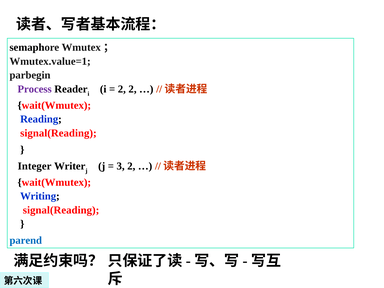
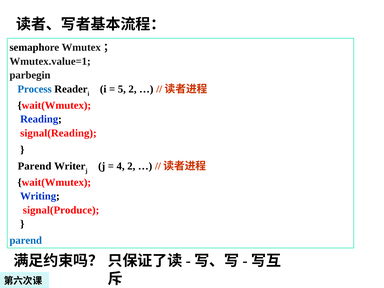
Process colour: purple -> blue
2 at (122, 89): 2 -> 5
Integer at (35, 166): Integer -> Parend
3: 3 -> 4
signal(Reading at (61, 210): signal(Reading -> signal(Produce
